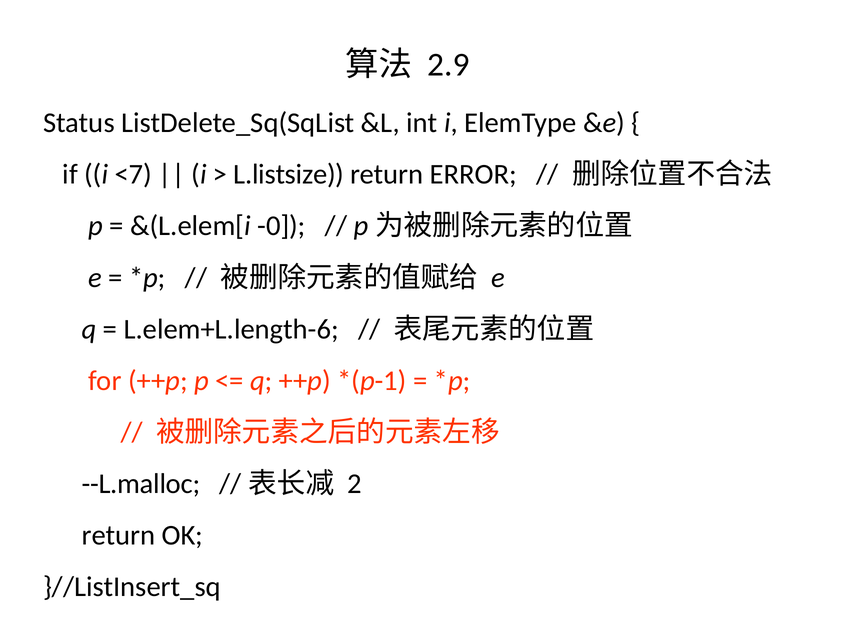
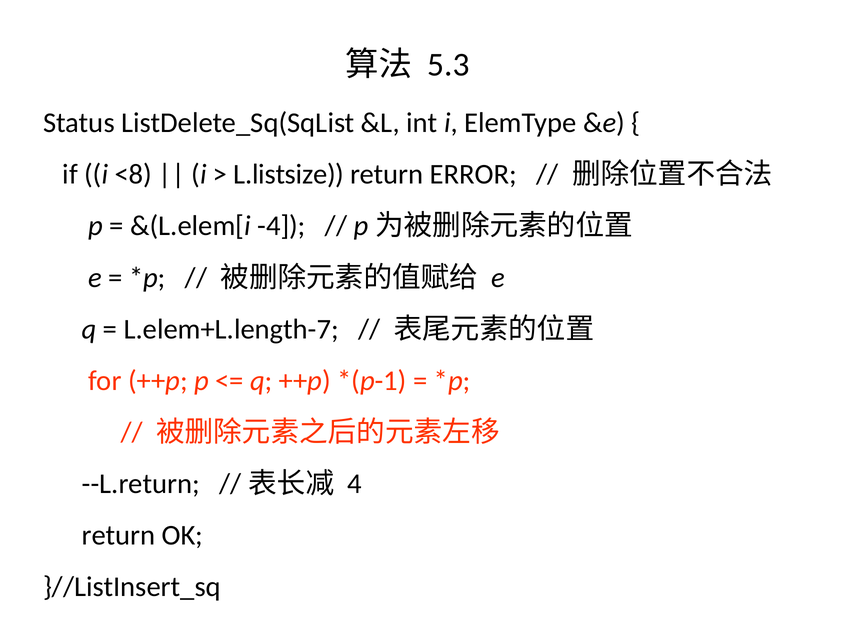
2.9: 2.9 -> 5.3
<7: <7 -> <8
-0: -0 -> -4
L.elem+L.length-6: L.elem+L.length-6 -> L.elem+L.length-7
--L.malloc: --L.malloc -> --L.return
2: 2 -> 4
